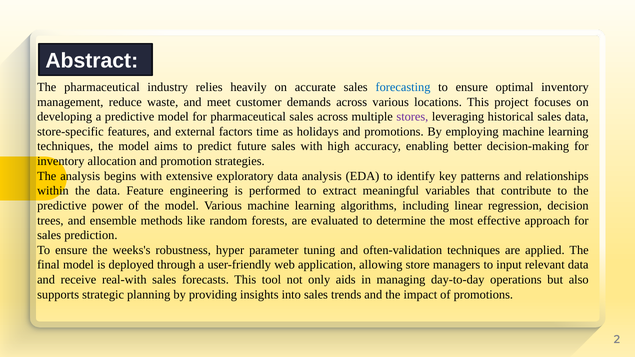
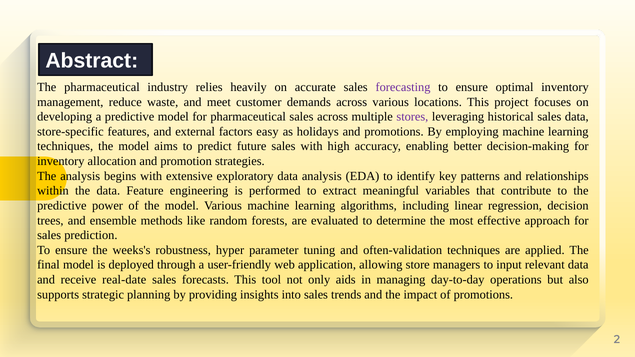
forecasting colour: blue -> purple
time: time -> easy
real-with: real-with -> real-date
